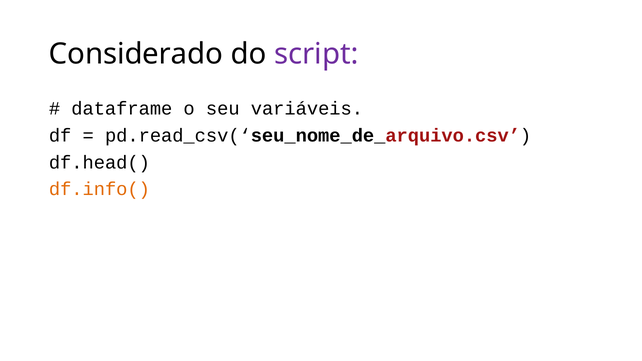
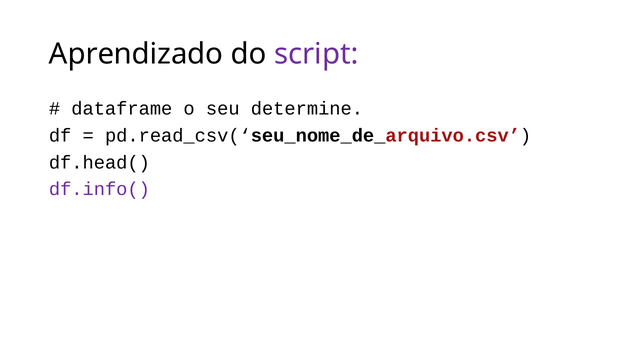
Considerado: Considerado -> Aprendizado
variáveis: variáveis -> determine
df.info( colour: orange -> purple
